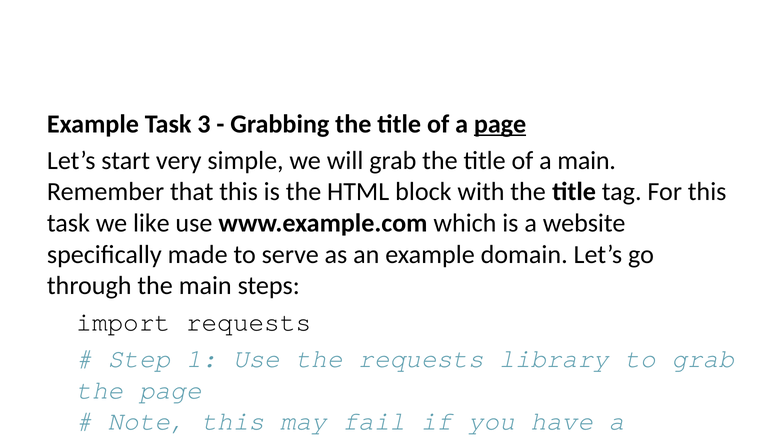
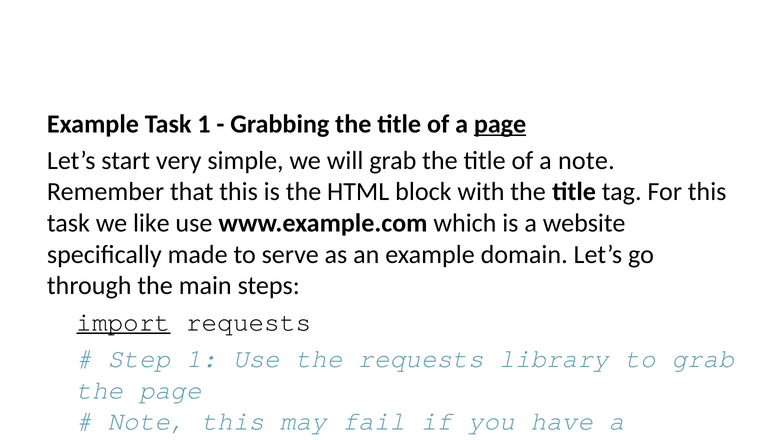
Task 3: 3 -> 1
a main: main -> note
import underline: none -> present
